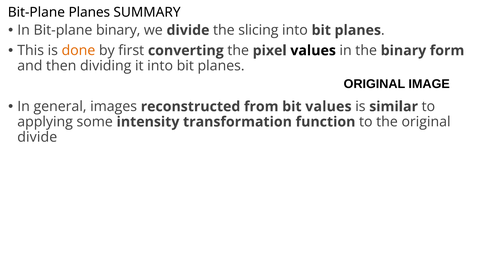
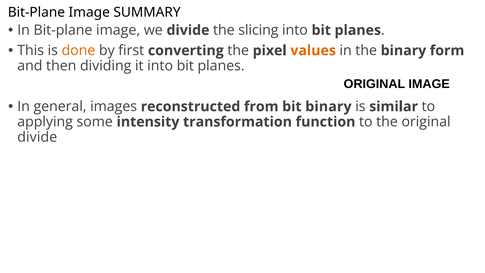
Planes at (89, 12): Planes -> Image
In Bit-plane binary: binary -> image
values at (313, 51) colour: black -> orange
bit values: values -> binary
